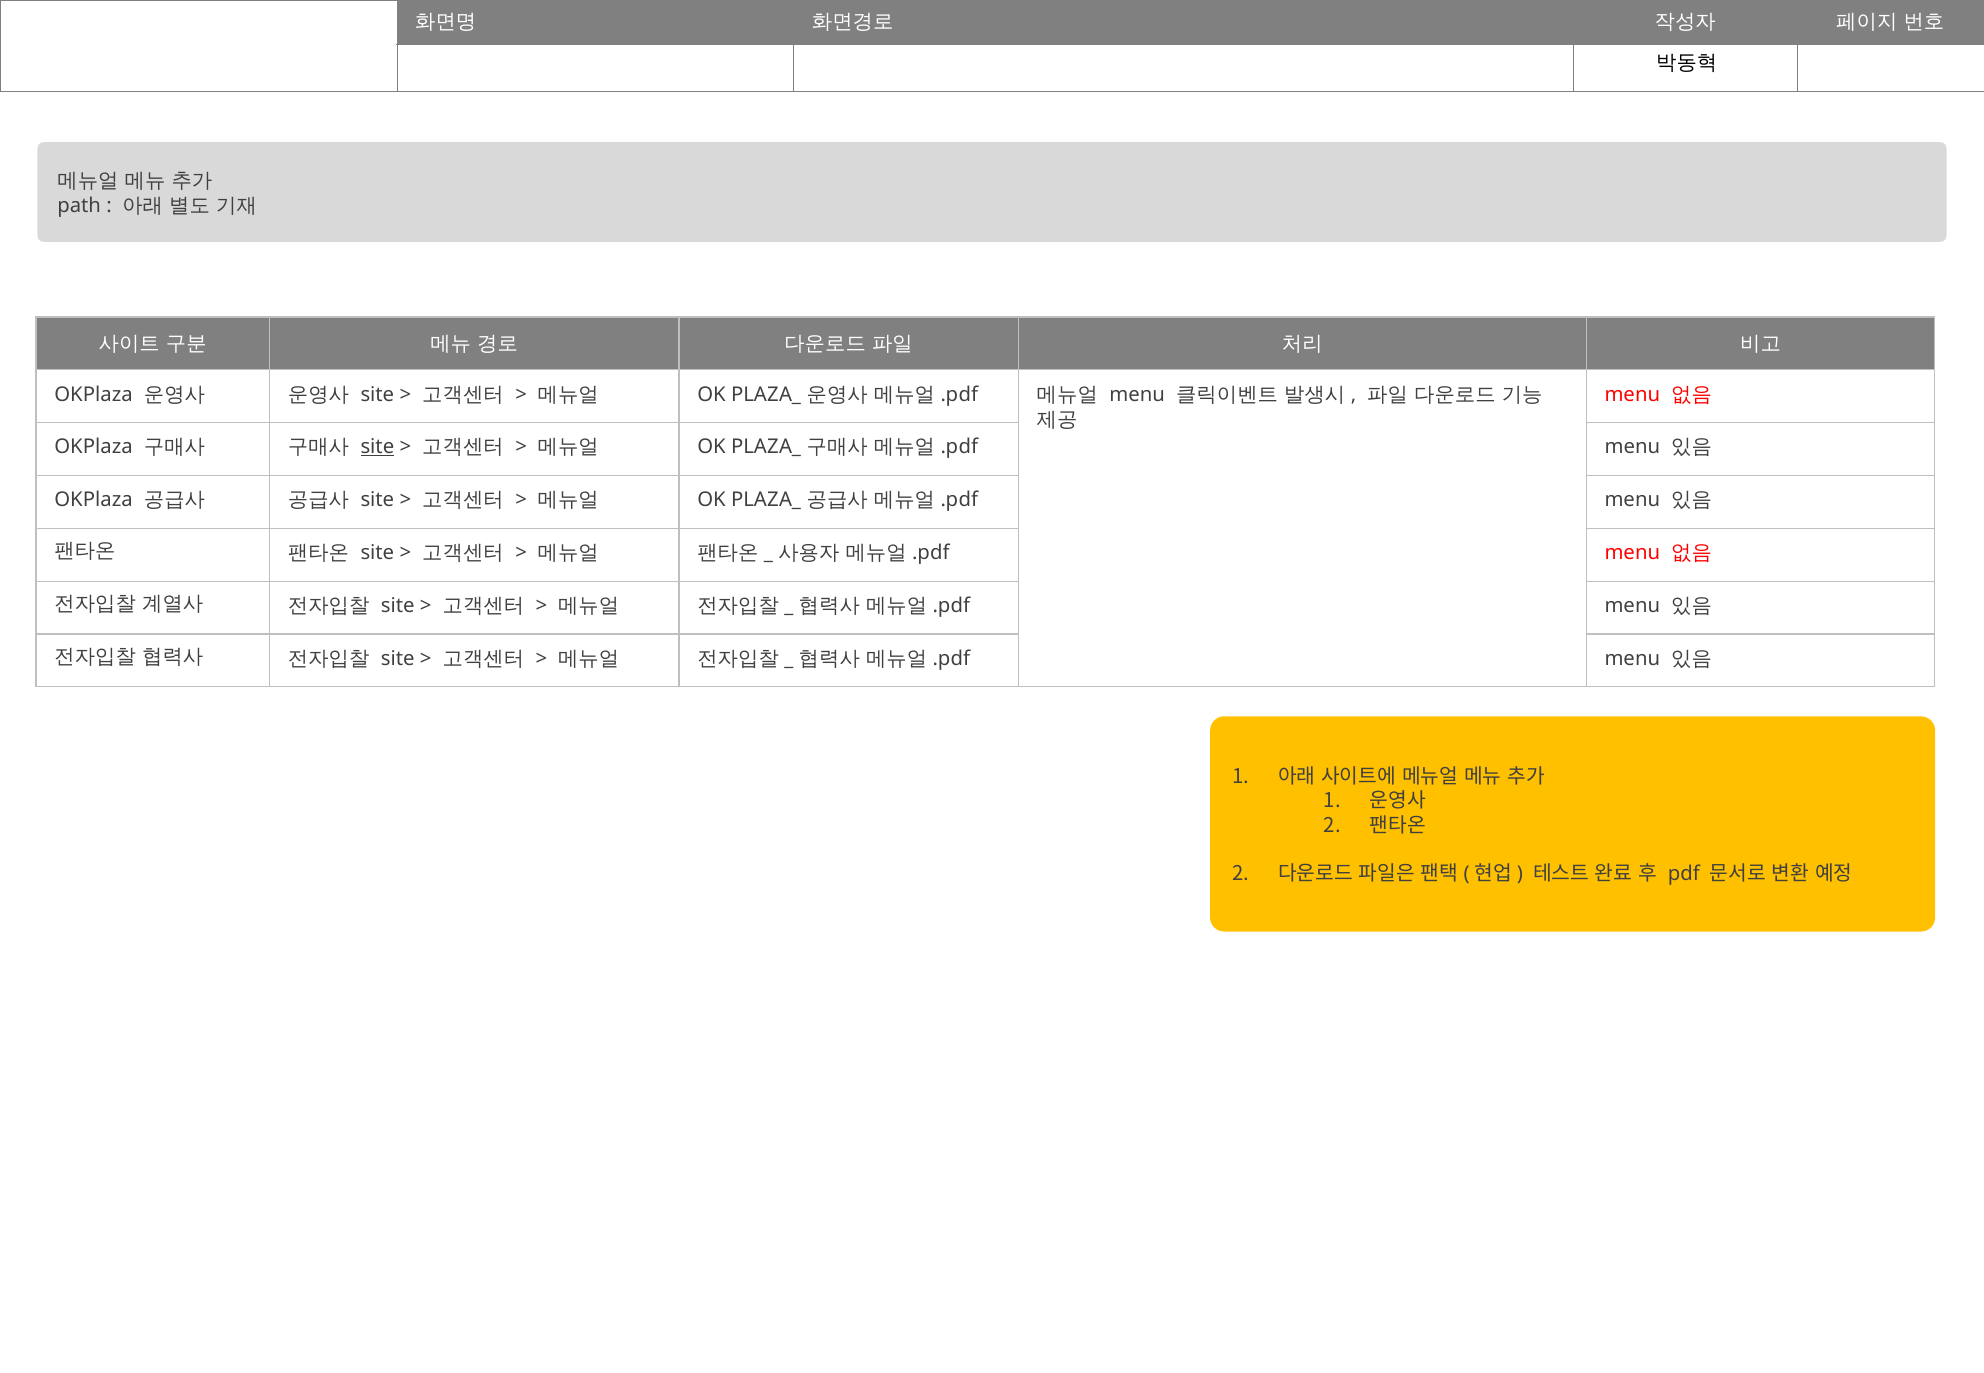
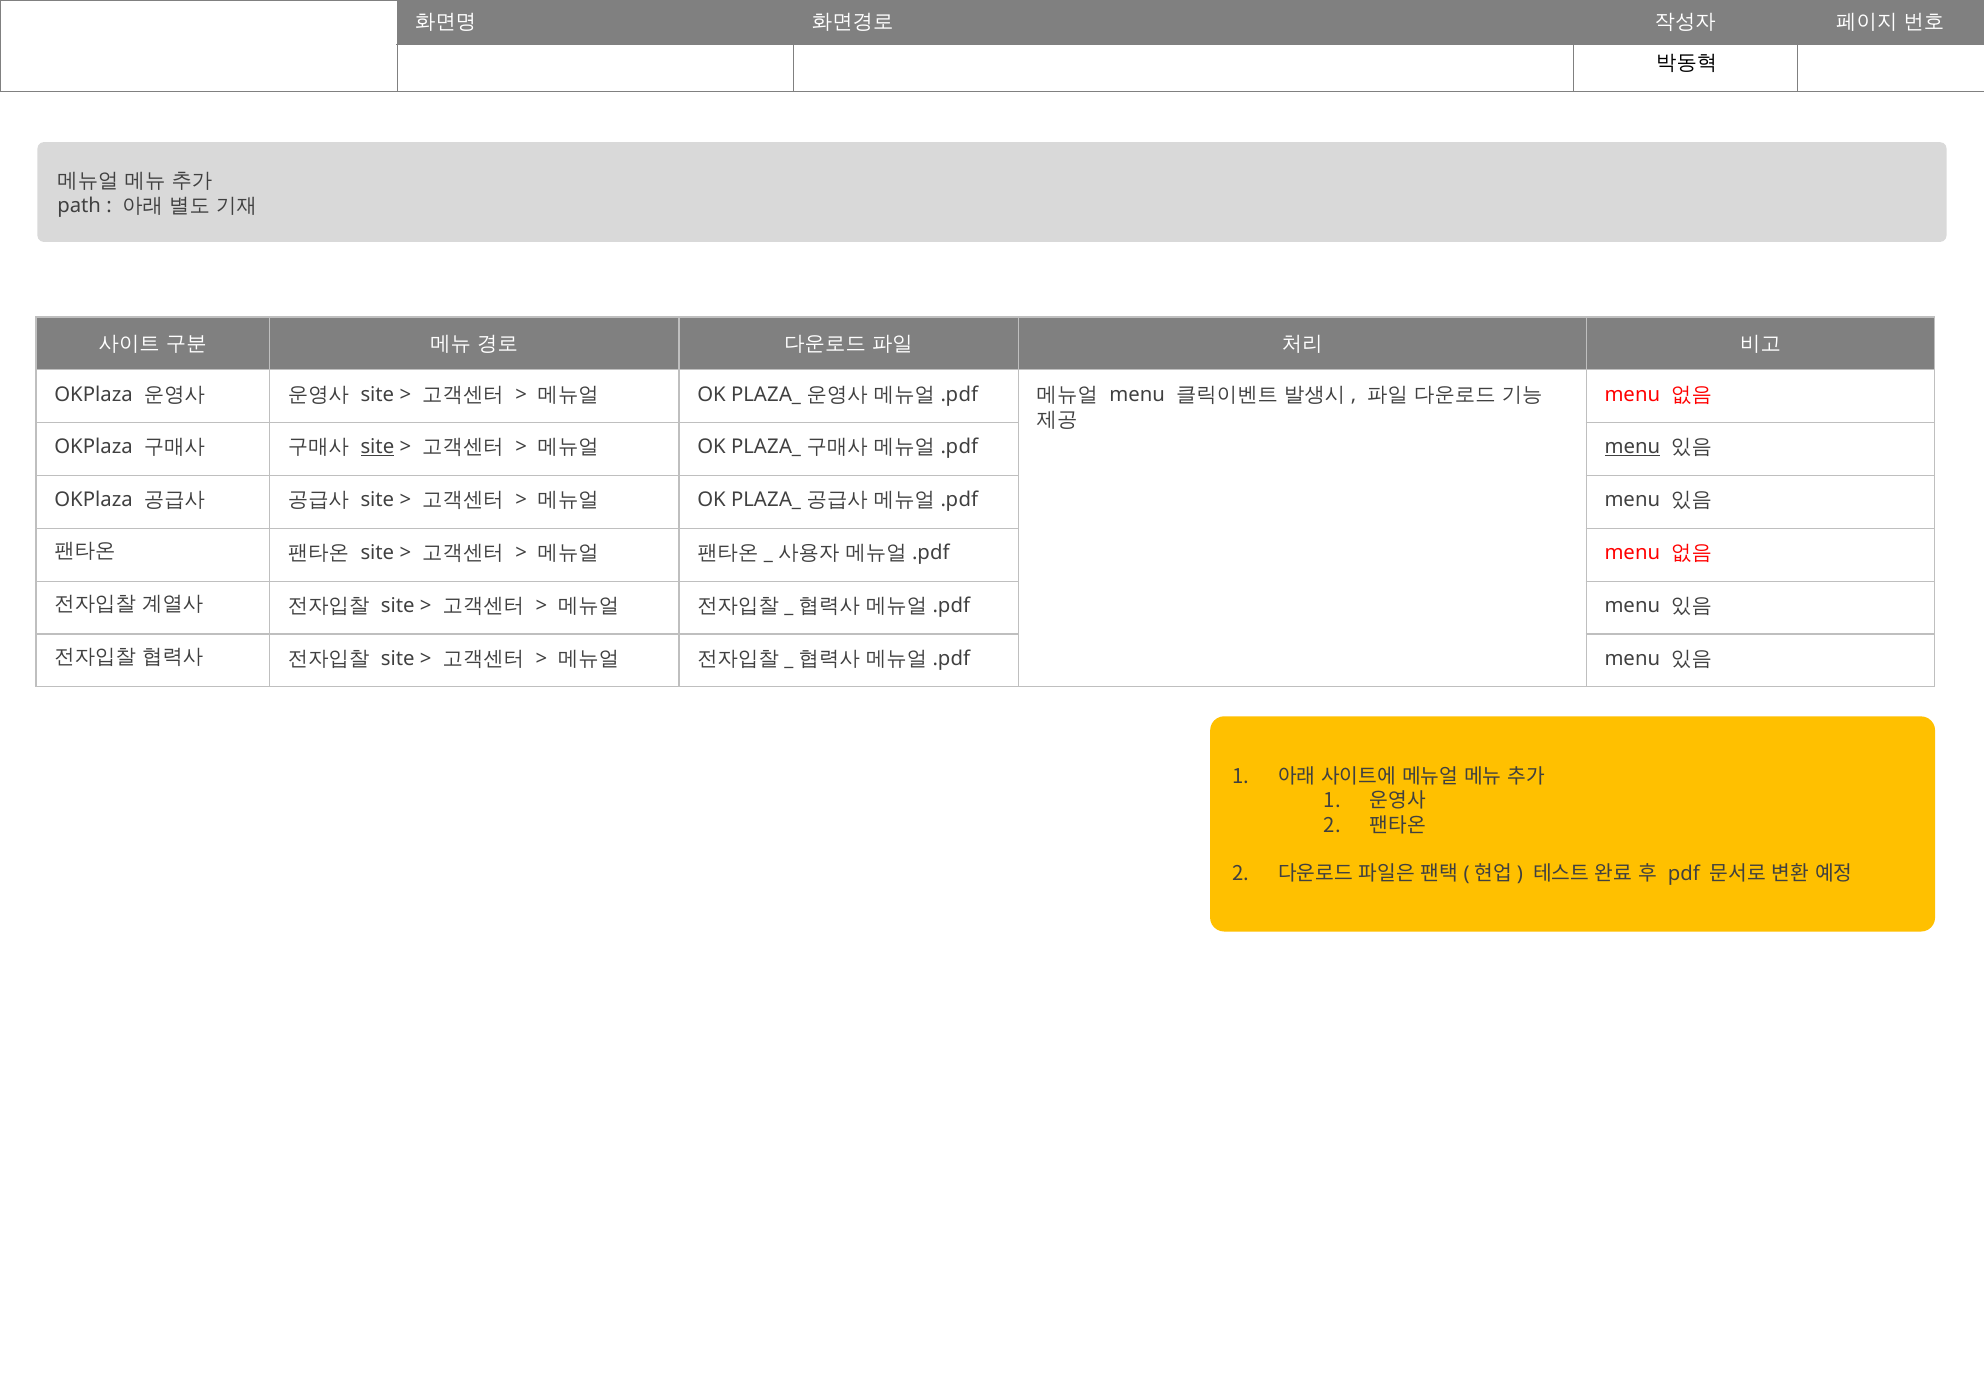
menu at (1632, 447) underline: none -> present
